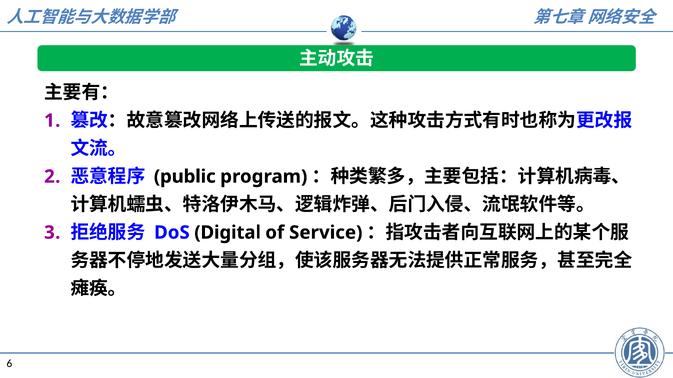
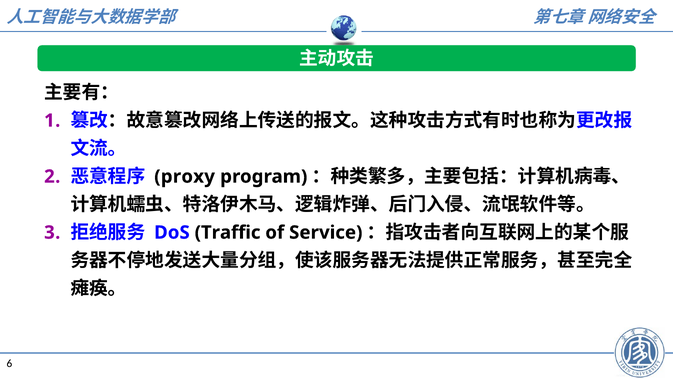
public: public -> proxy
Digital: Digital -> Traffic
